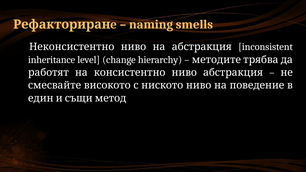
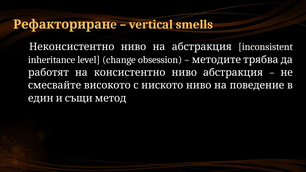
naming: naming -> vertical
hierarchy: hierarchy -> obsession
